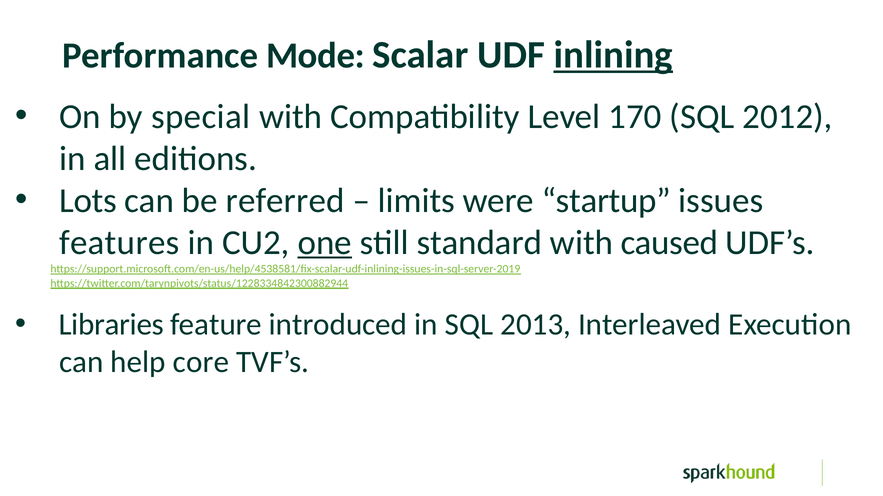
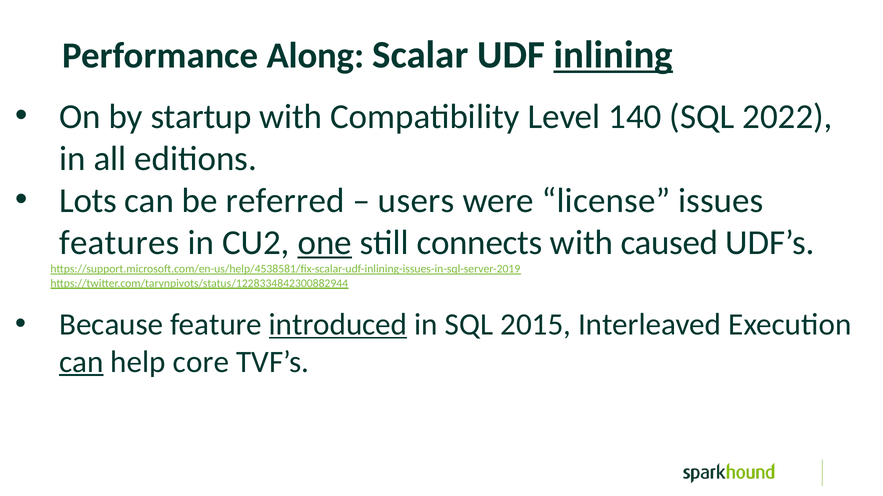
Mode: Mode -> Along
special: special -> startup
170: 170 -> 140
2012: 2012 -> 2022
limits: limits -> users
startup: startup -> license
standard: standard -> connects
Libraries: Libraries -> Because
introduced underline: none -> present
2013: 2013 -> 2015
can at (81, 362) underline: none -> present
